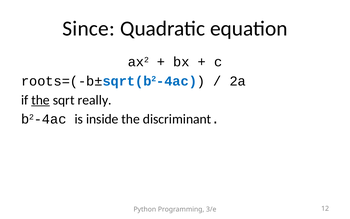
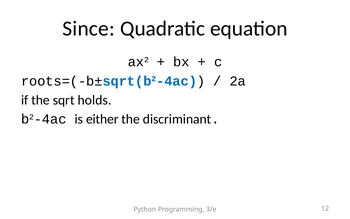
the at (41, 100) underline: present -> none
really: really -> holds
inside: inside -> either
